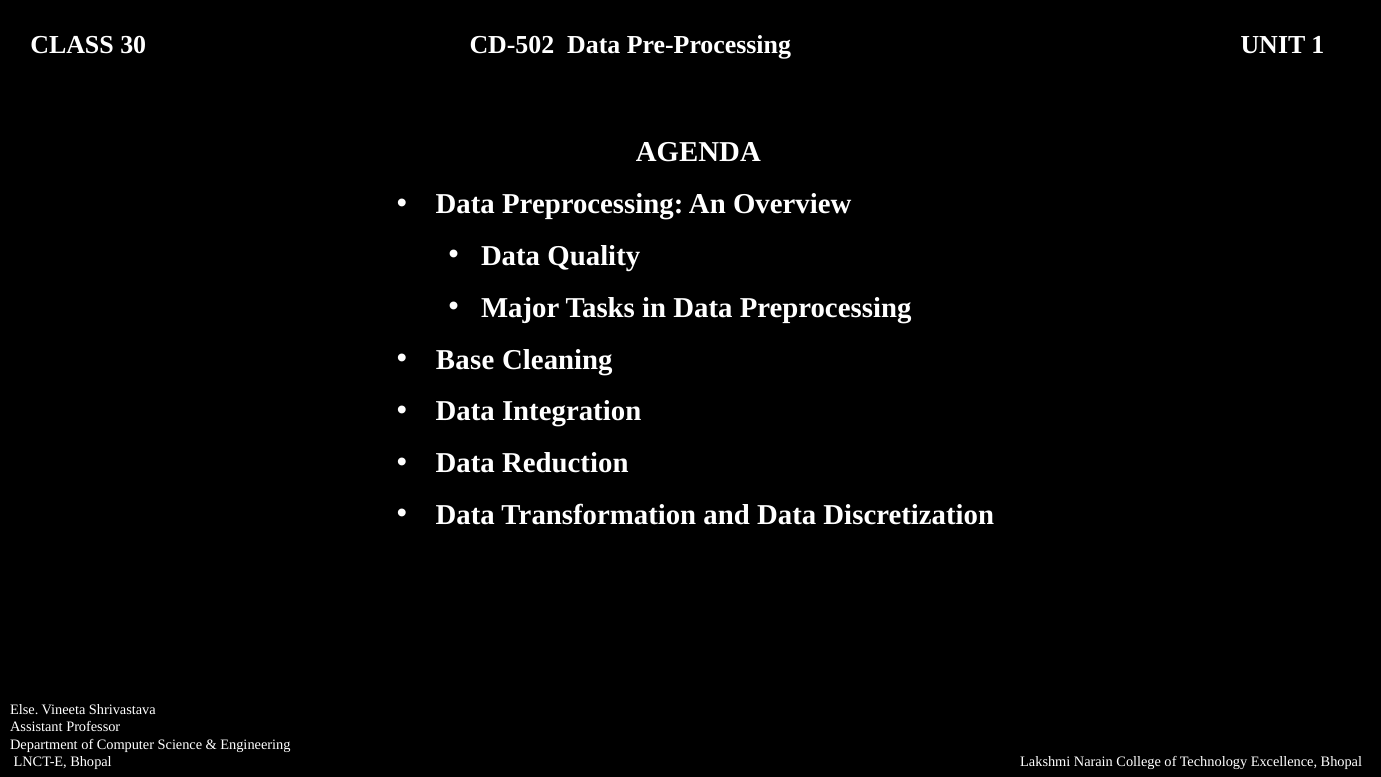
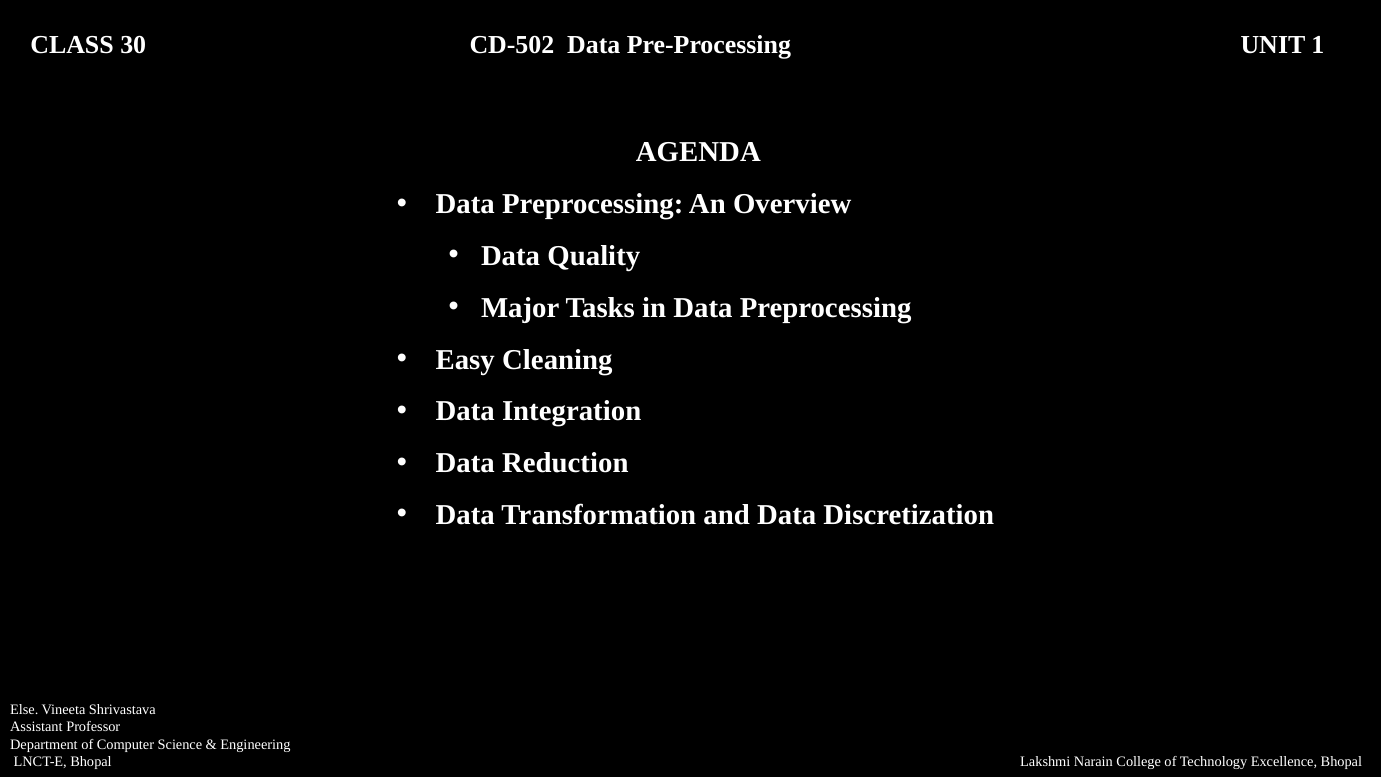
Base: Base -> Easy
